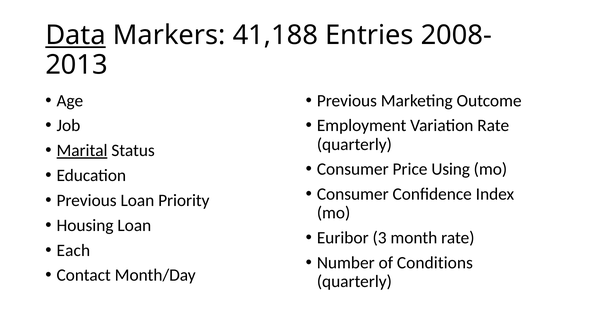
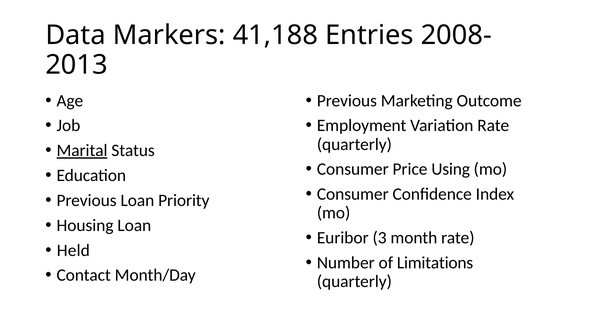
Data underline: present -> none
Each: Each -> Held
Conditions: Conditions -> Limitations
